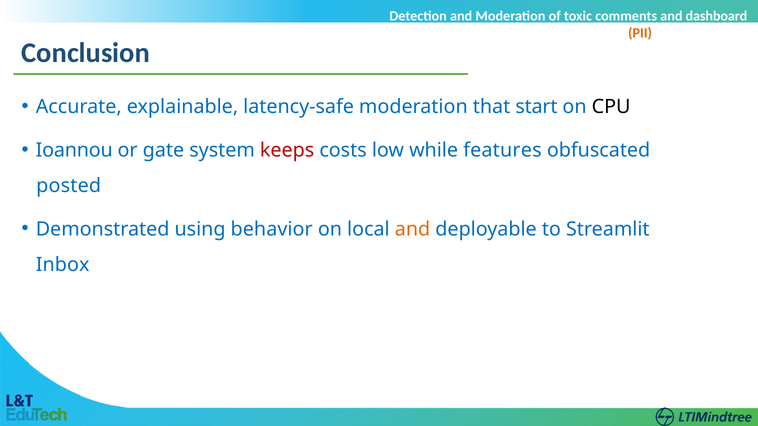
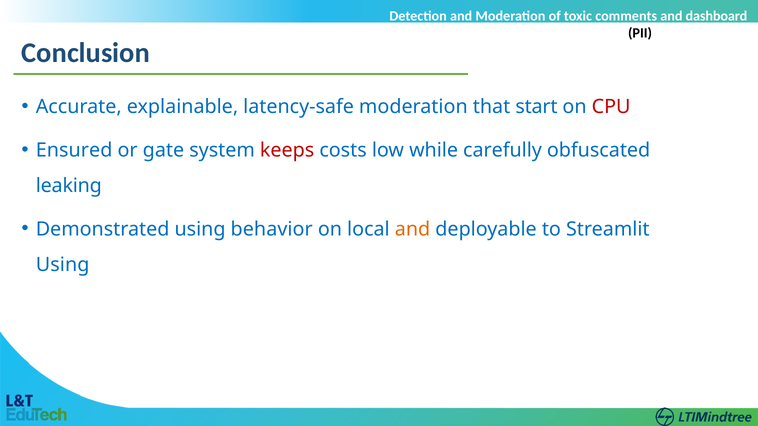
PII colour: orange -> black
CPU colour: black -> red
Ioannou: Ioannou -> Ensured
features: features -> carefully
posted: posted -> leaking
Inbox at (63, 265): Inbox -> Using
